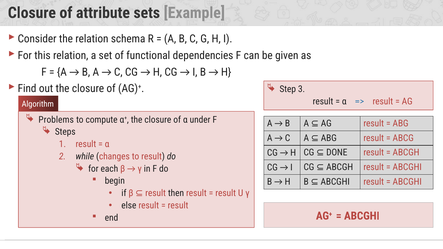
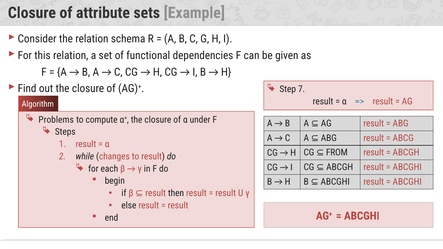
3: 3 -> 7
DONE: DONE -> FROM
